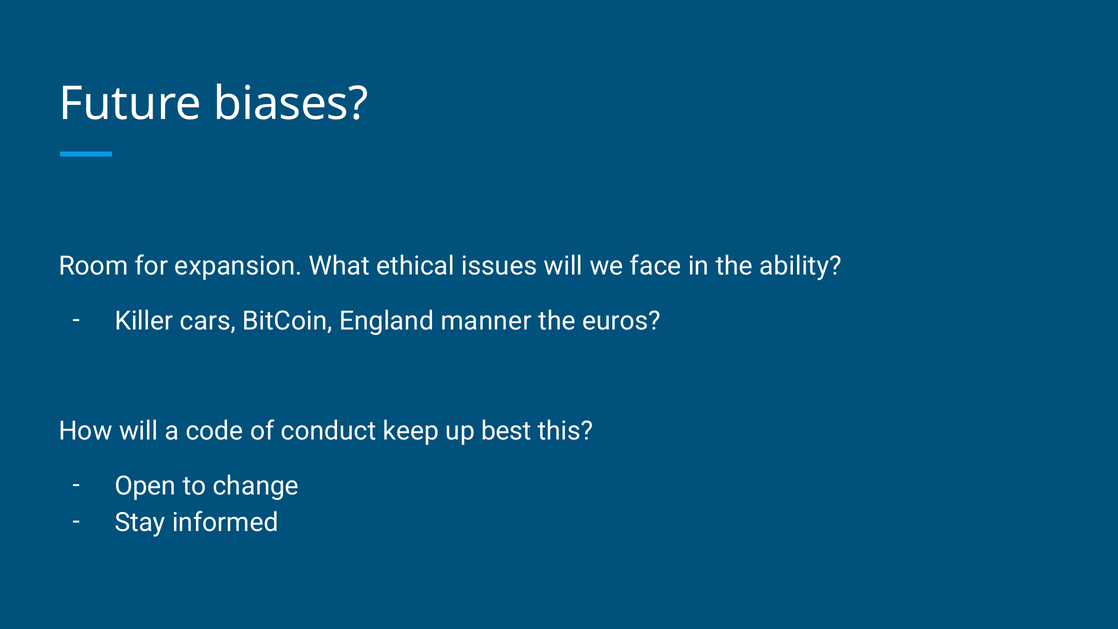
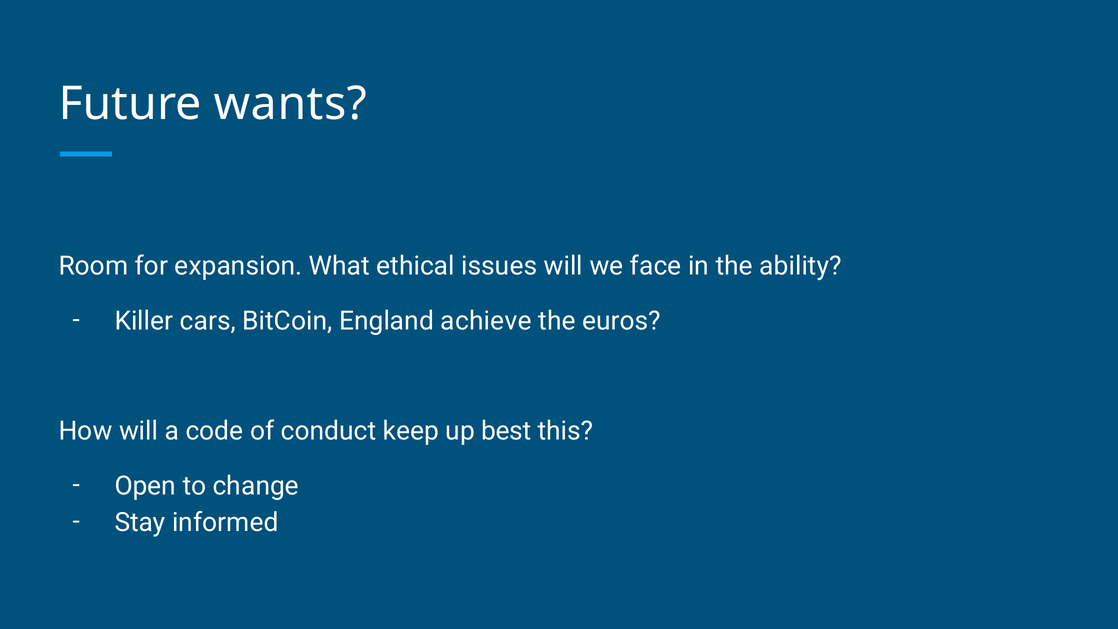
biases: biases -> wants
manner: manner -> achieve
